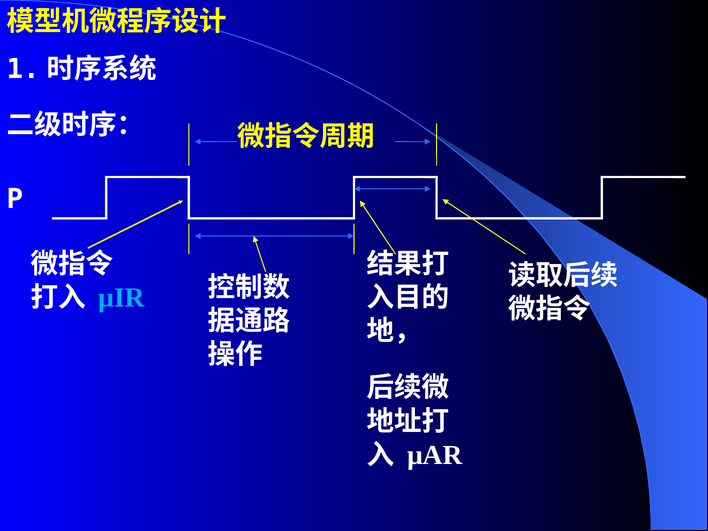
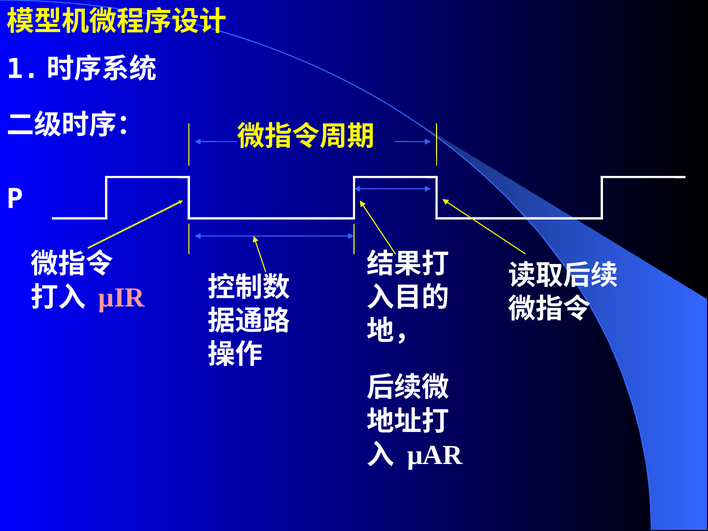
µIR colour: light blue -> pink
